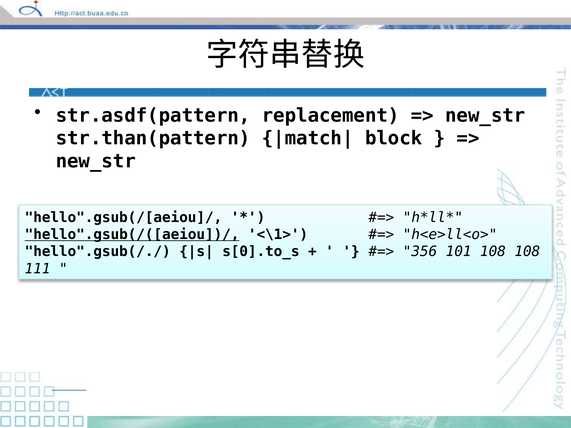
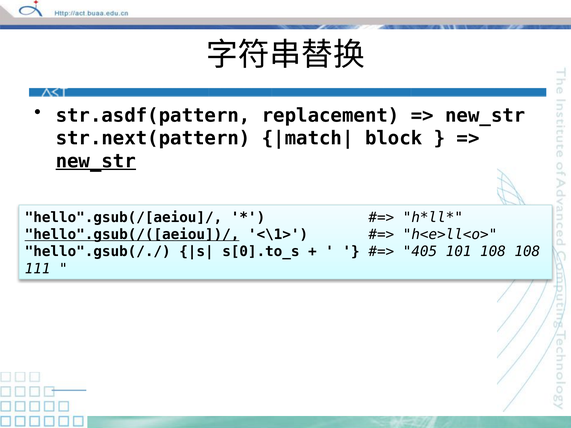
str.than(pattern: str.than(pattern -> str.next(pattern
new_str at (96, 161) underline: none -> present
356: 356 -> 405
